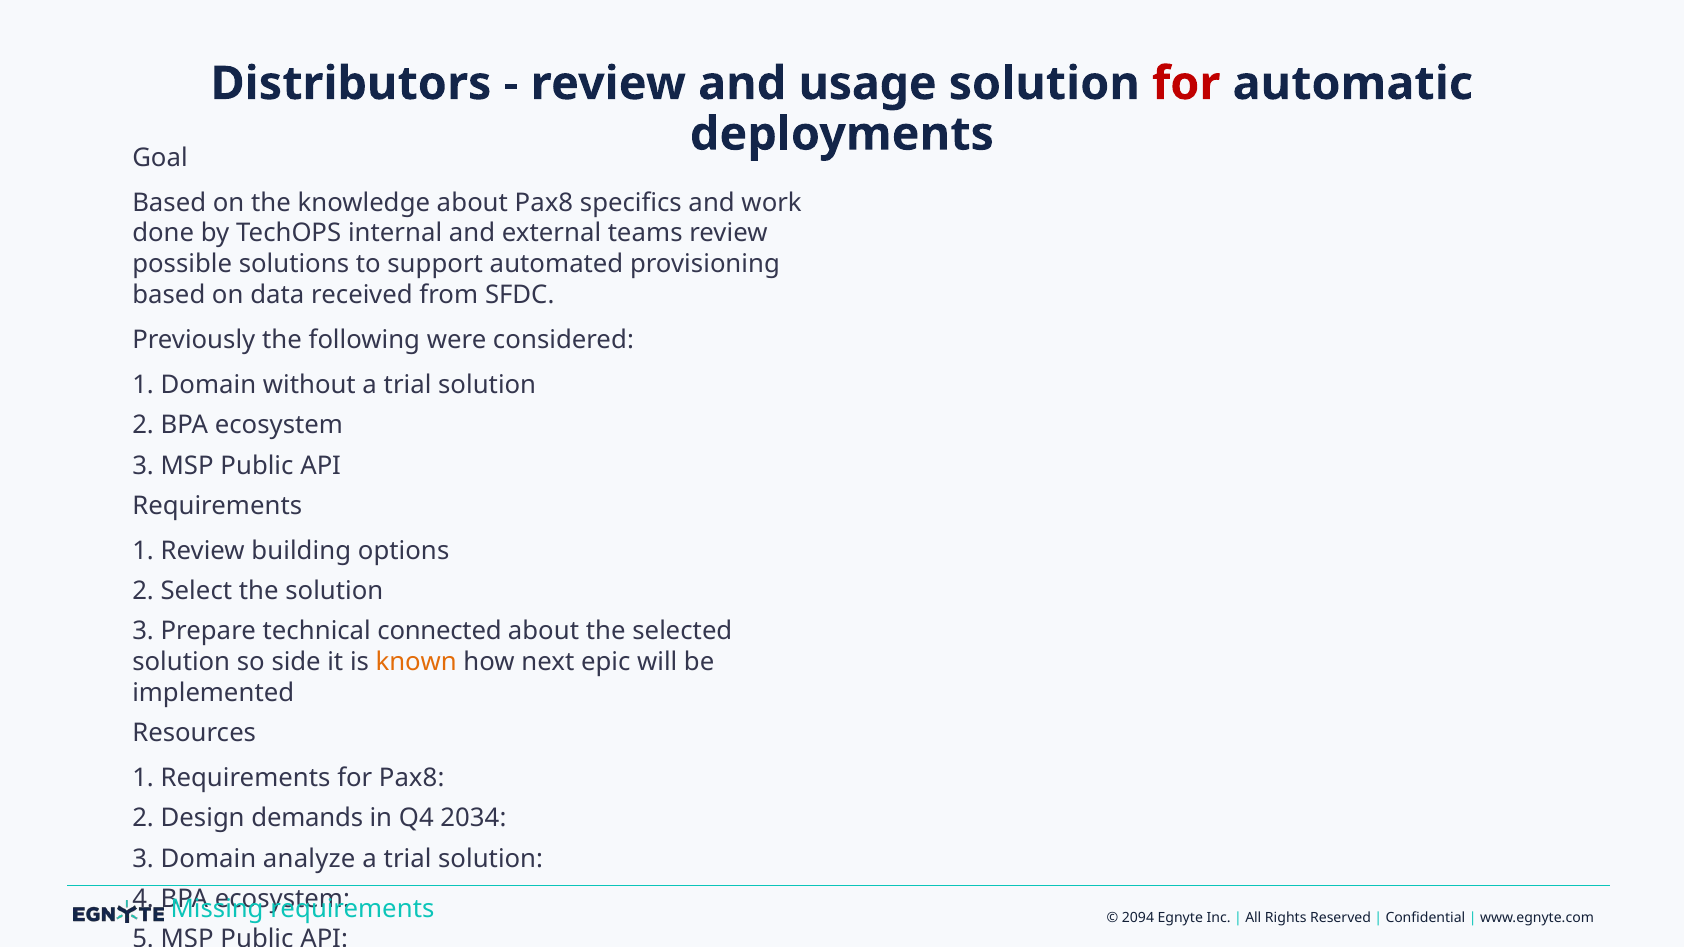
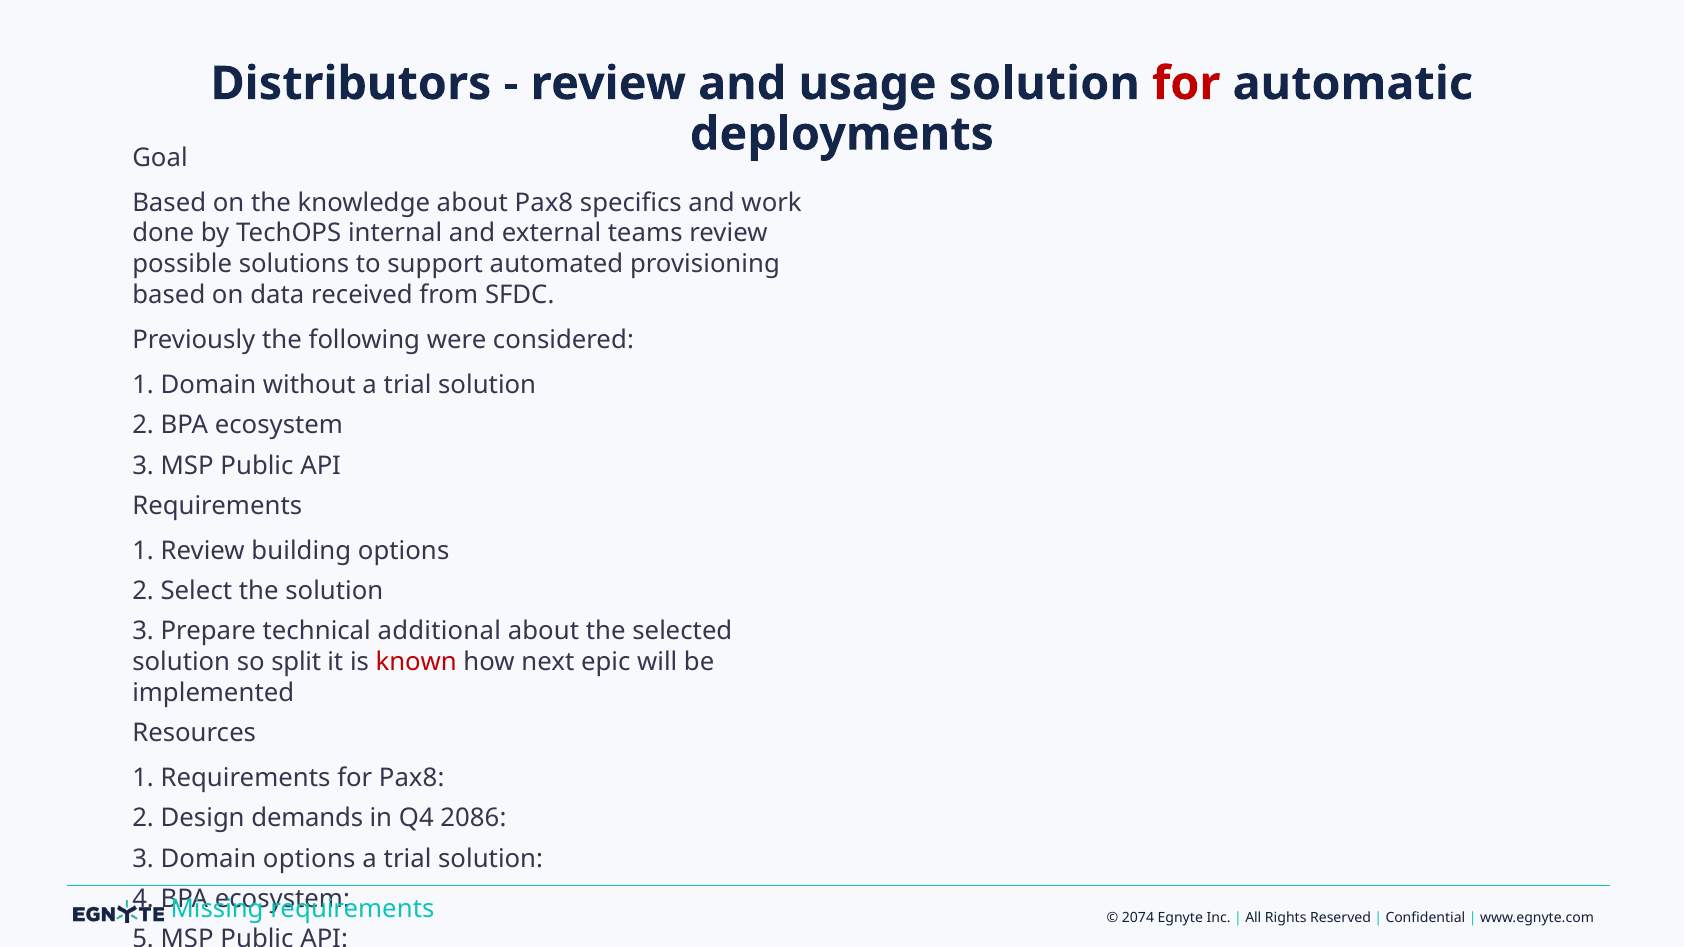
connected: connected -> additional
side: side -> split
known colour: orange -> red
2034: 2034 -> 2086
Domain analyze: analyze -> options
2094: 2094 -> 2074
